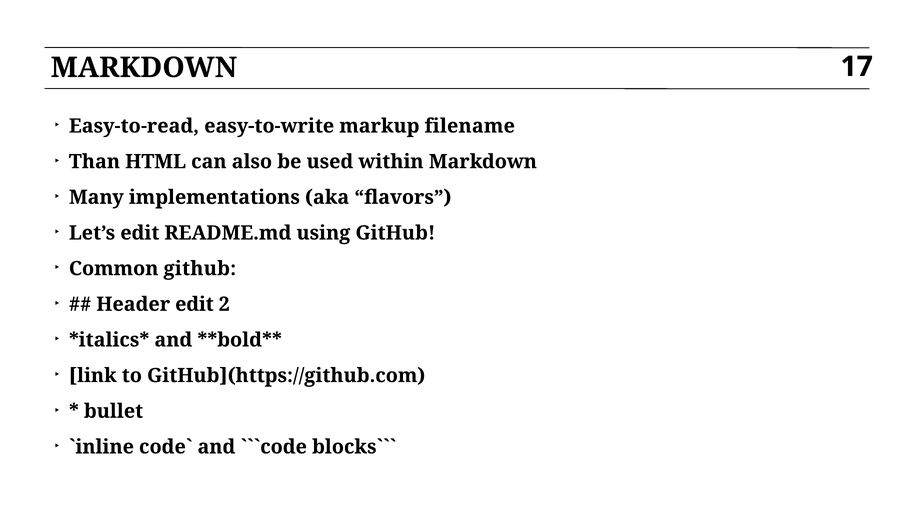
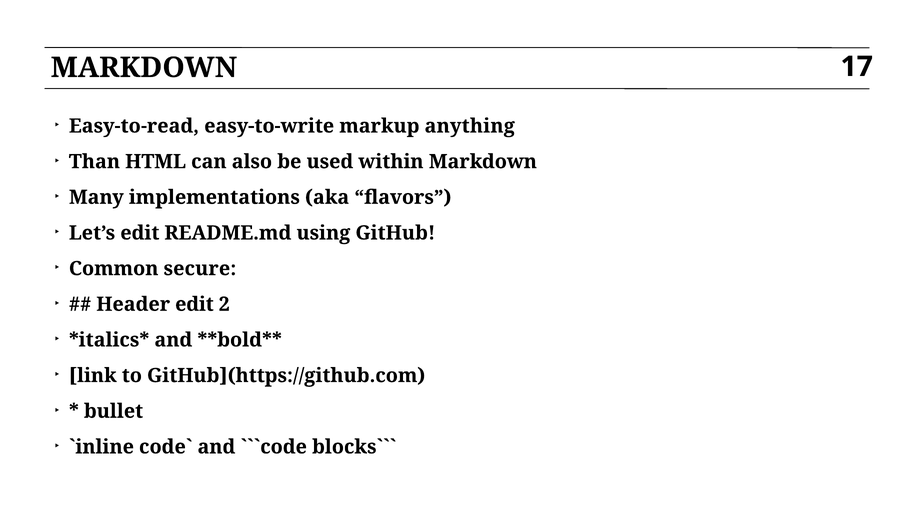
filename: filename -> anything
Common github: github -> secure
